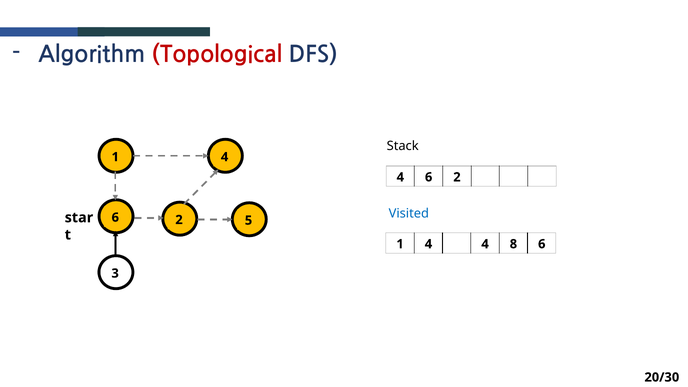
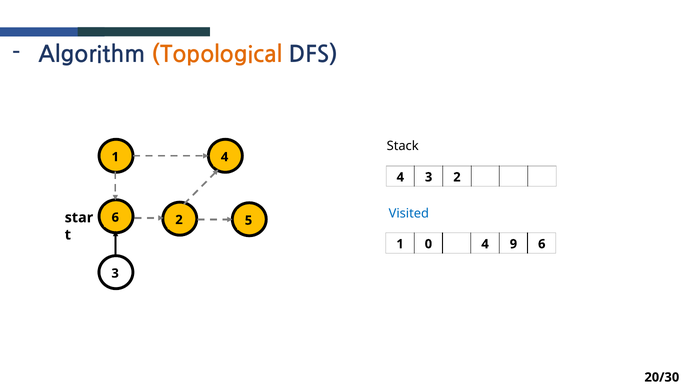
Topological colour: red -> orange
4 6: 6 -> 3
1 4: 4 -> 0
8: 8 -> 9
